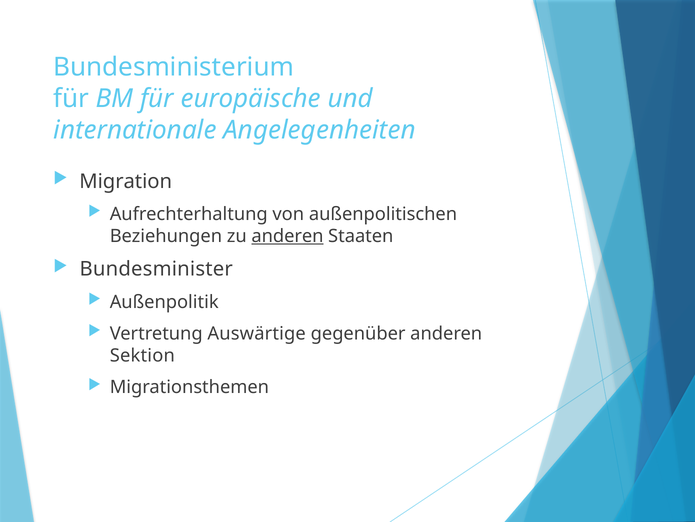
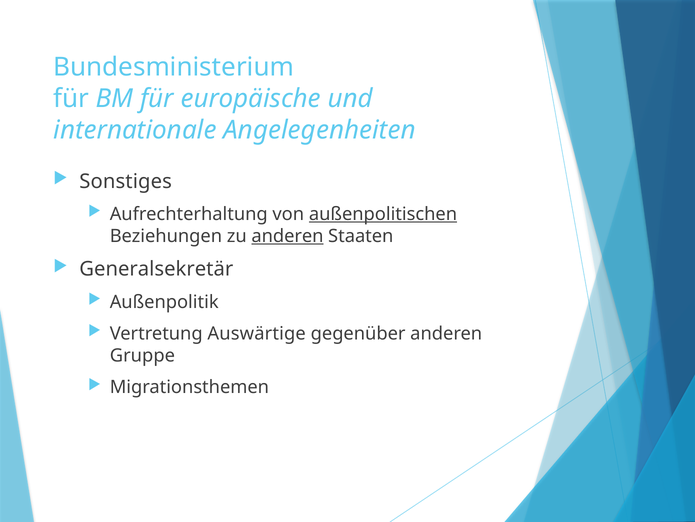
Migration: Migration -> Sonstiges
außenpolitischen underline: none -> present
Bundesminister: Bundesminister -> Generalsekretär
Sektion: Sektion -> Gruppe
